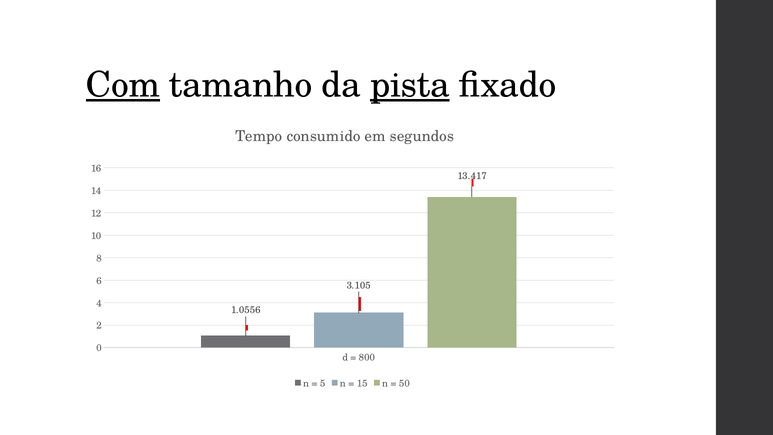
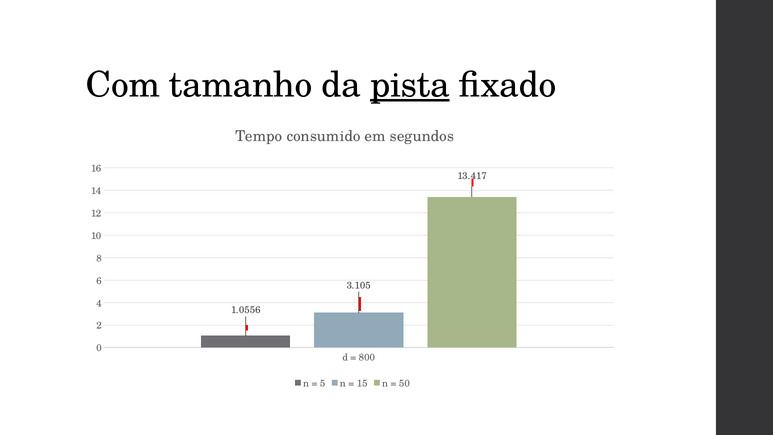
Com underline: present -> none
